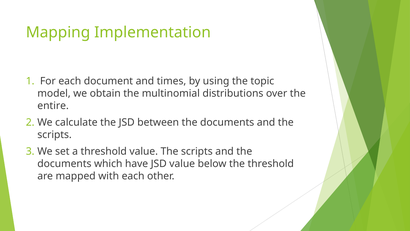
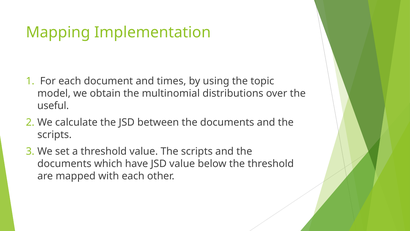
entire: entire -> useful
